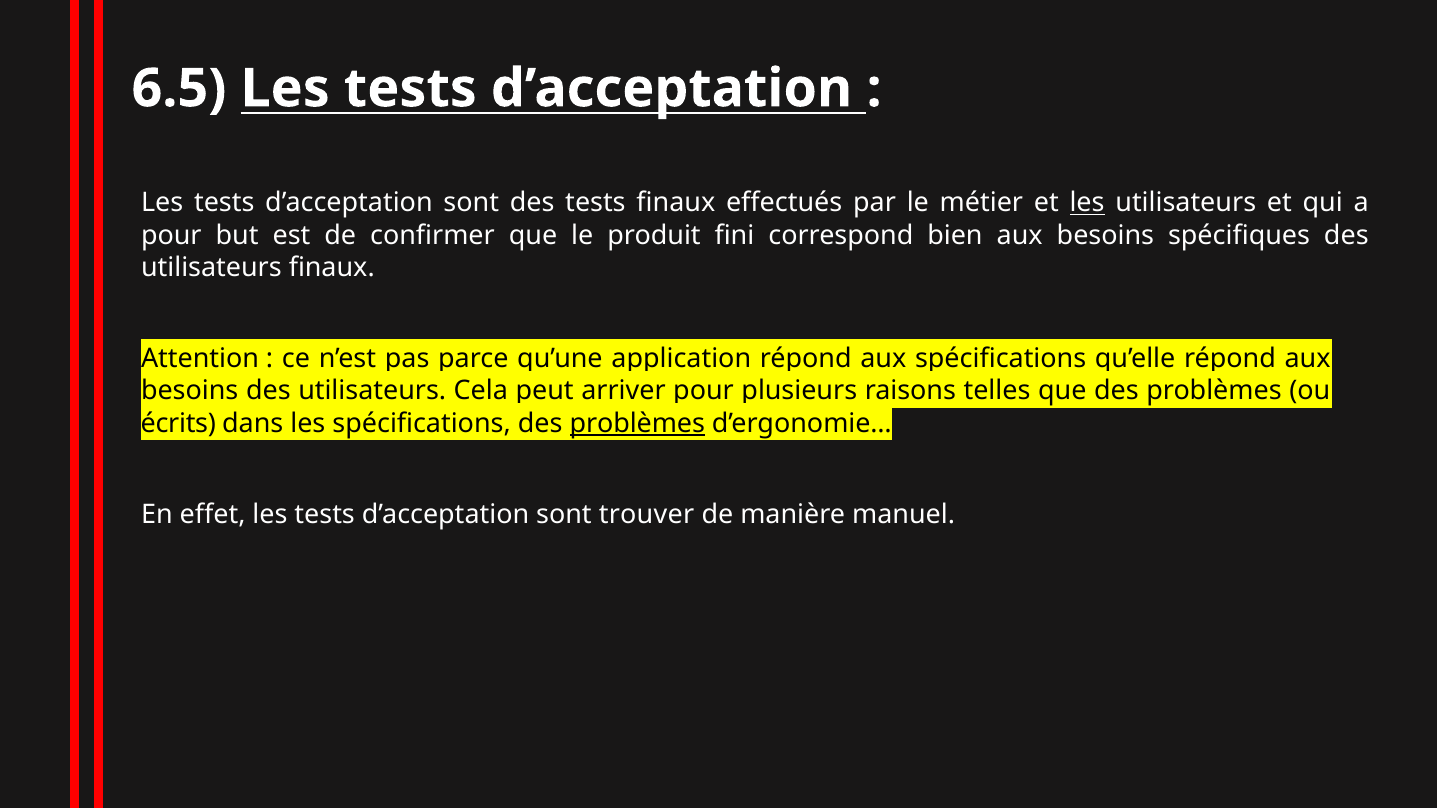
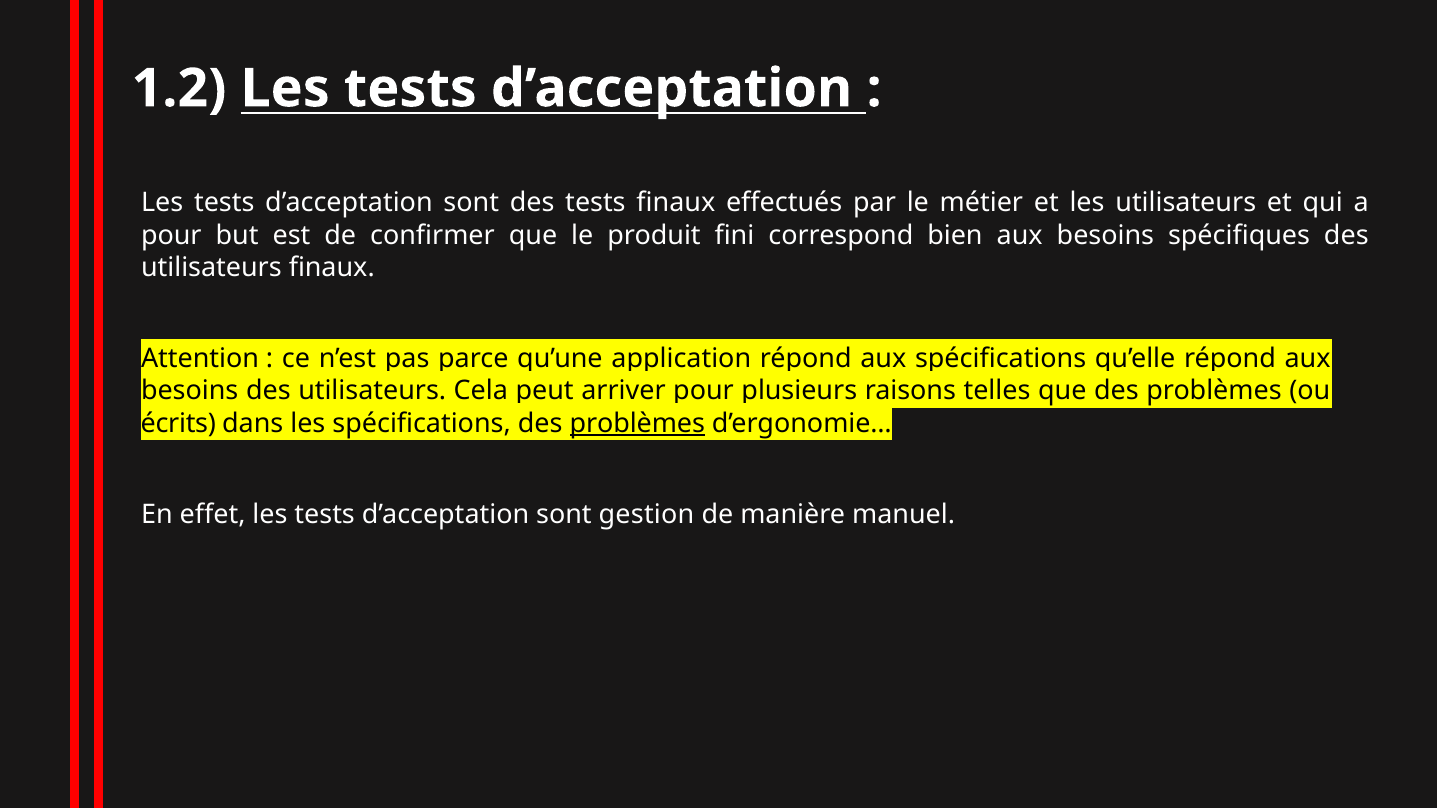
6.5: 6.5 -> 1.2
les at (1087, 203) underline: present -> none
trouver: trouver -> gestion
